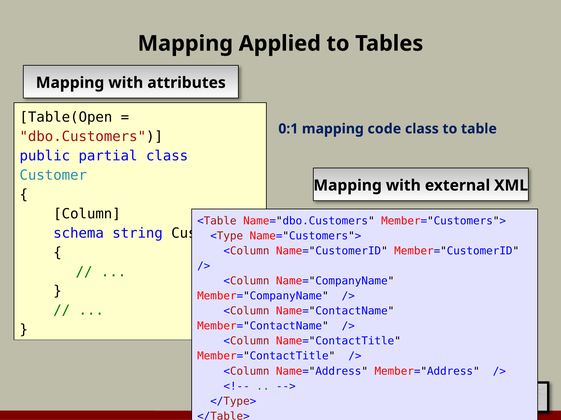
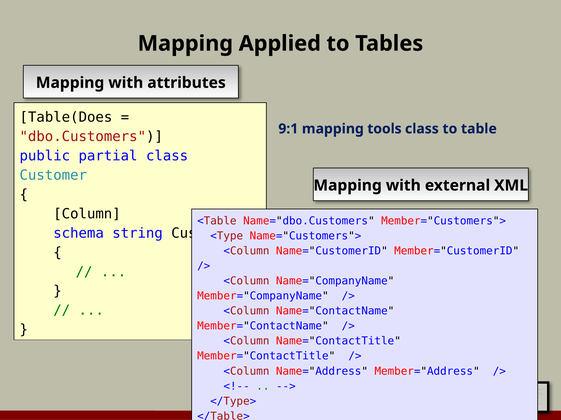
Table(Open: Table(Open -> Table(Does
0:1: 0:1 -> 9:1
code: code -> tools
